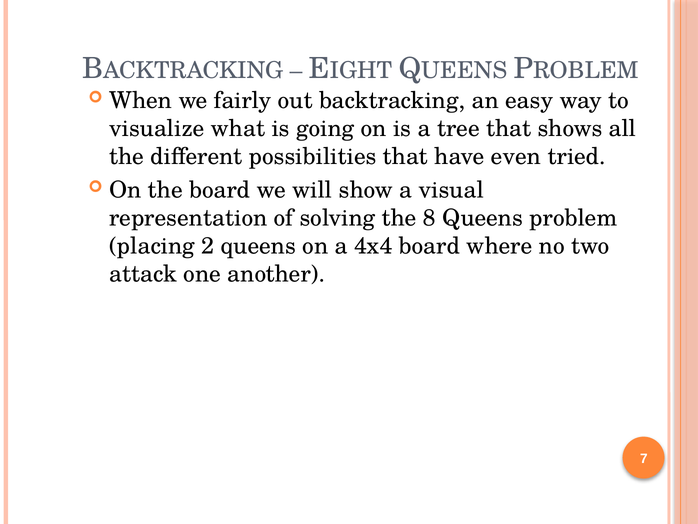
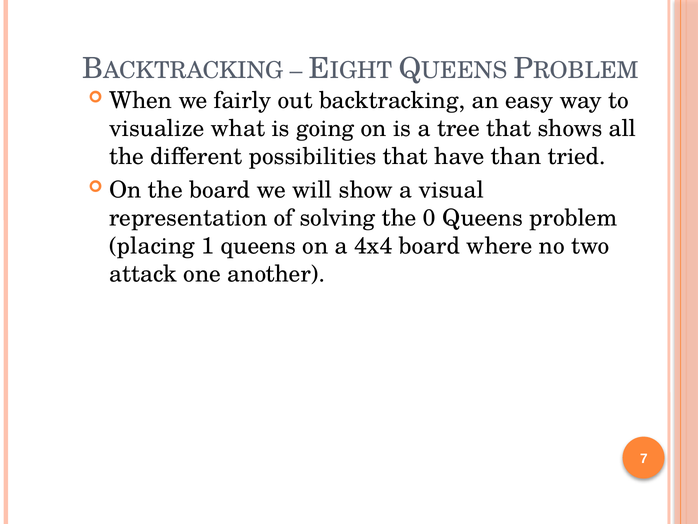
even: even -> than
8: 8 -> 0
2: 2 -> 1
